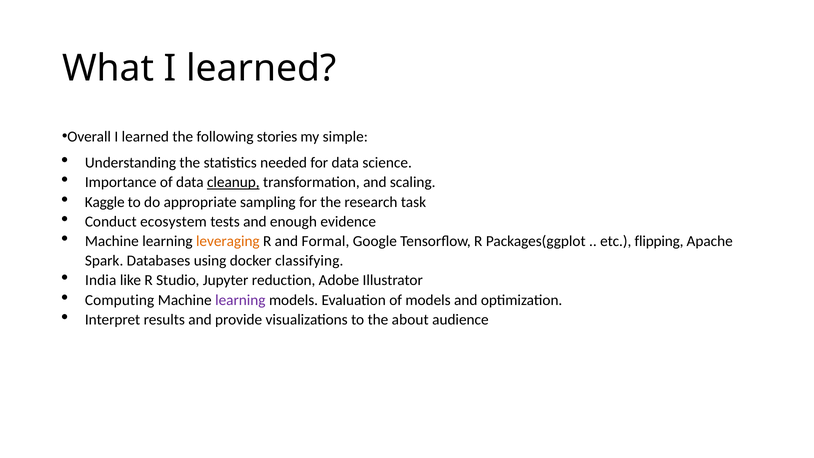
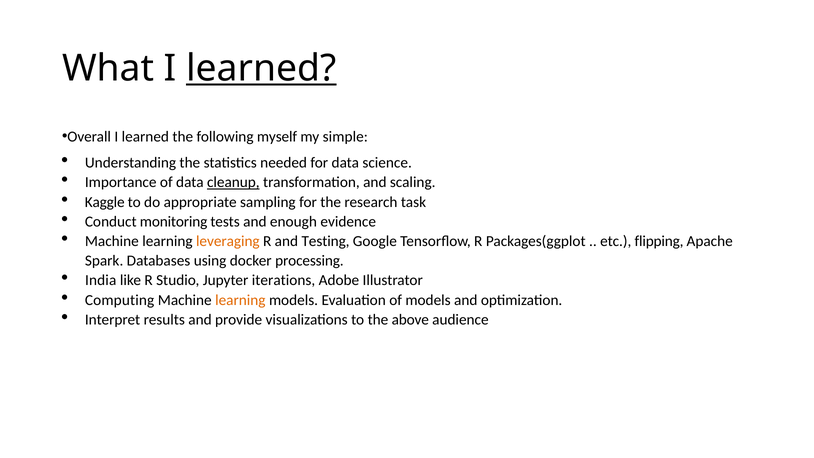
learned at (261, 68) underline: none -> present
stories: stories -> myself
ecosystem: ecosystem -> monitoring
Formal: Formal -> Testing
classifying: classifying -> processing
reduction: reduction -> iterations
learning at (240, 300) colour: purple -> orange
about: about -> above
